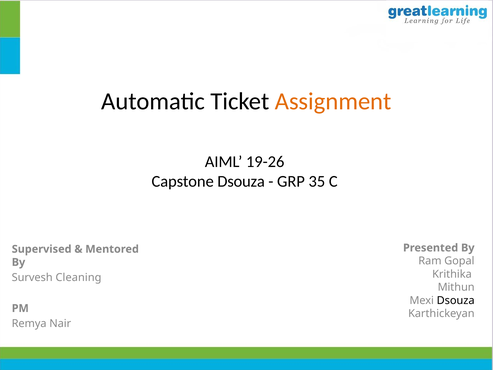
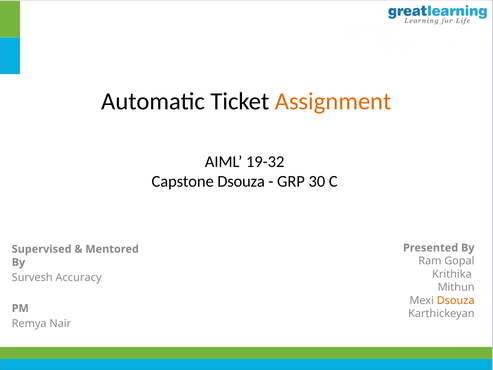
19-26: 19-26 -> 19-32
35: 35 -> 30
Cleaning: Cleaning -> Accuracy
Dsouza at (456, 300) colour: black -> orange
